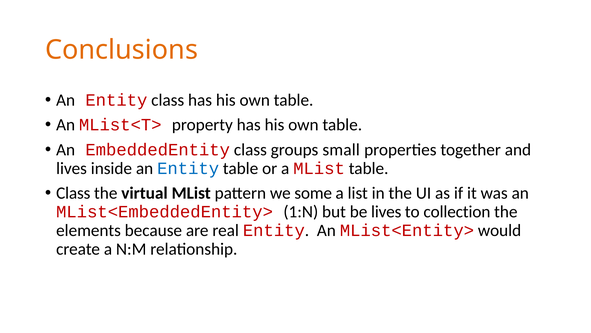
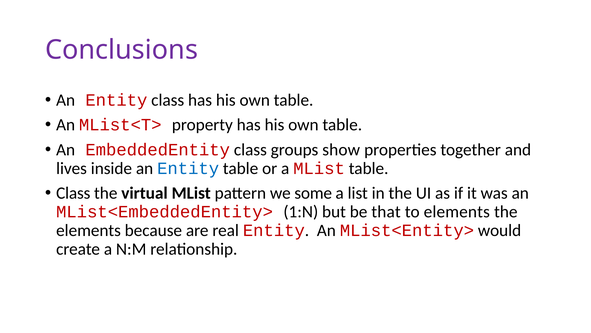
Conclusions colour: orange -> purple
small: small -> show
be lives: lives -> that
to collection: collection -> elements
